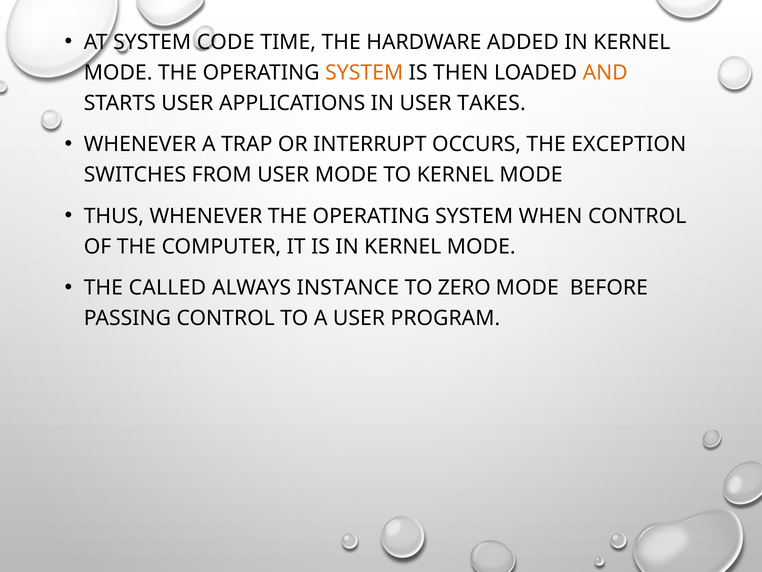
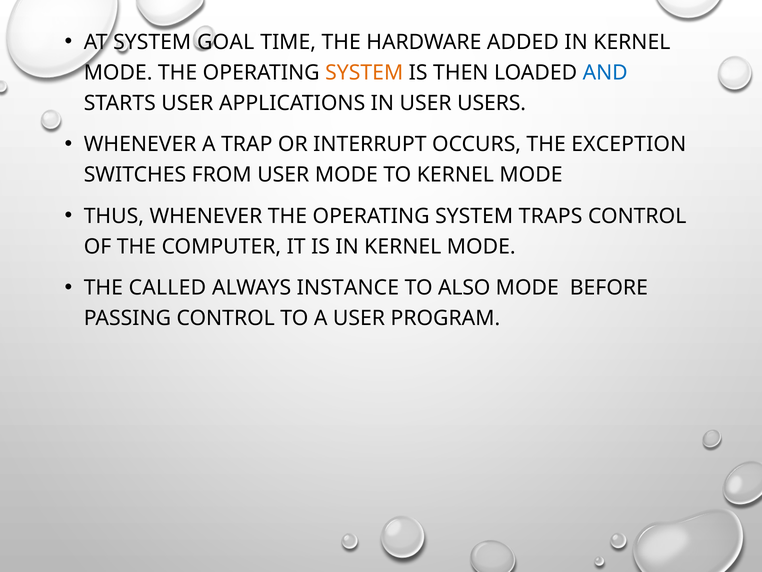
CODE: CODE -> GOAL
AND colour: orange -> blue
TAKES: TAKES -> USERS
WHEN: WHEN -> TRAPS
ZERO: ZERO -> ALSO
